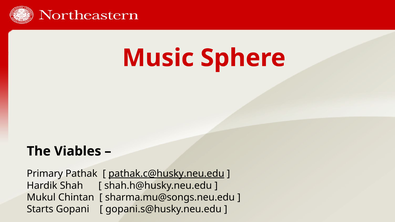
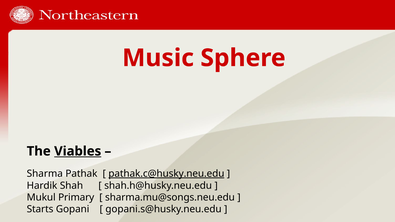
Viables underline: none -> present
Primary: Primary -> Sharma
Chintan: Chintan -> Primary
